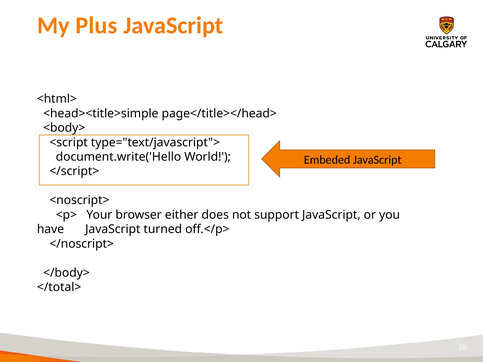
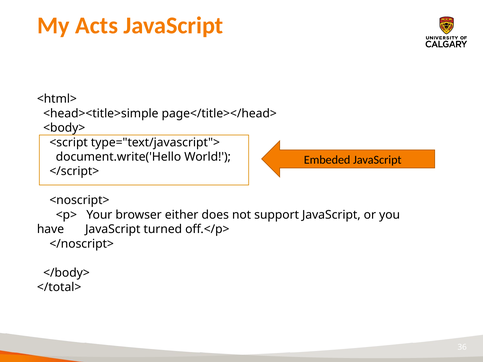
Plus: Plus -> Acts
